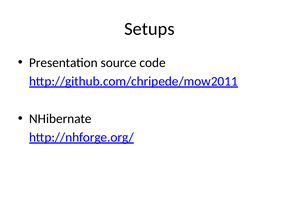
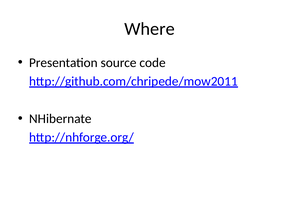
Setups: Setups -> Where
